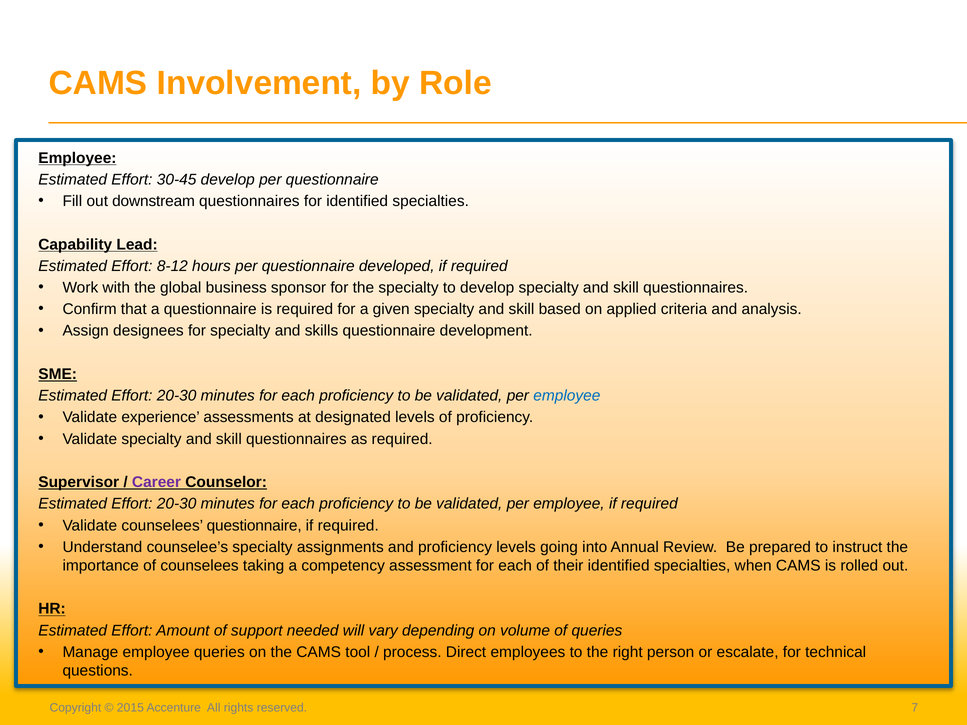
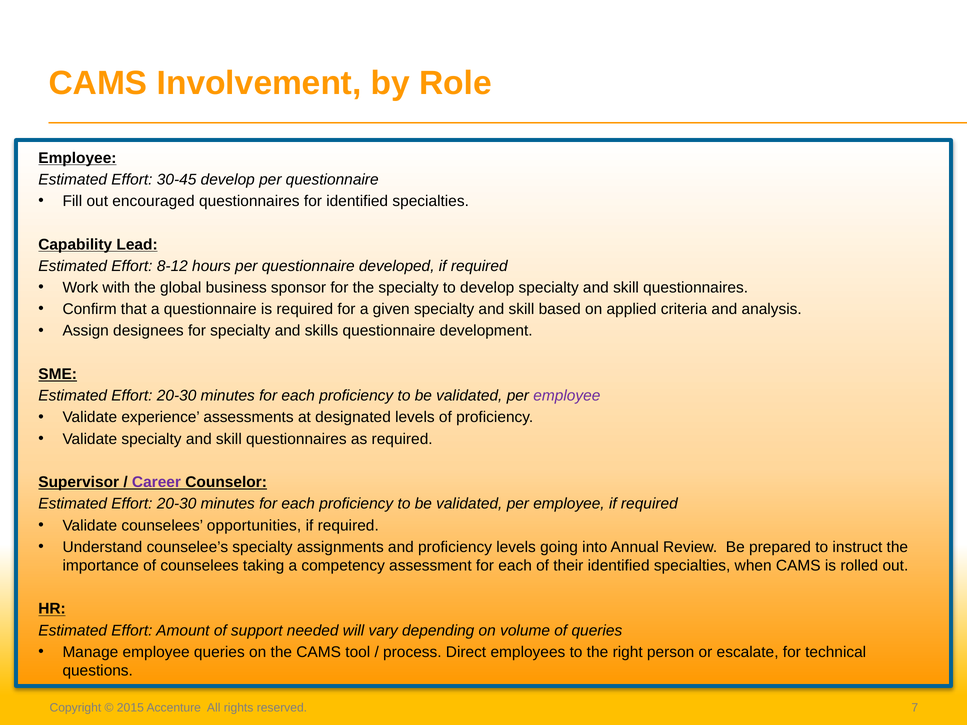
downstream: downstream -> encouraged
employee at (567, 396) colour: blue -> purple
counselees questionnaire: questionnaire -> opportunities
